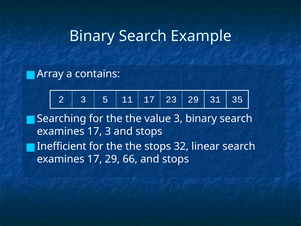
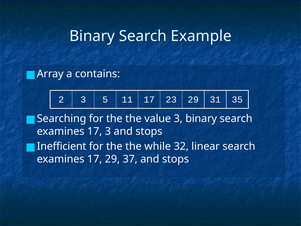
the stops: stops -> while
66: 66 -> 37
